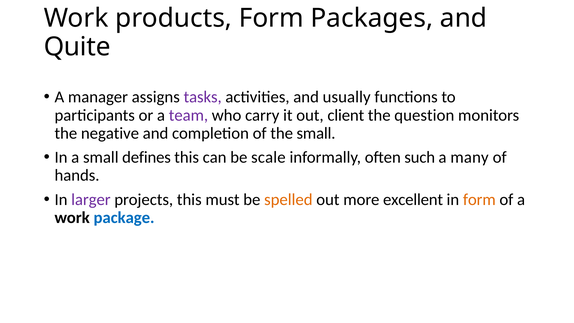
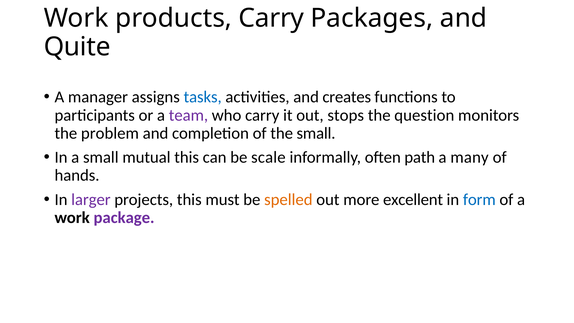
products Form: Form -> Carry
tasks colour: purple -> blue
usually: usually -> creates
client: client -> stops
negative: negative -> problem
defines: defines -> mutual
such: such -> path
form at (479, 199) colour: orange -> blue
package colour: blue -> purple
